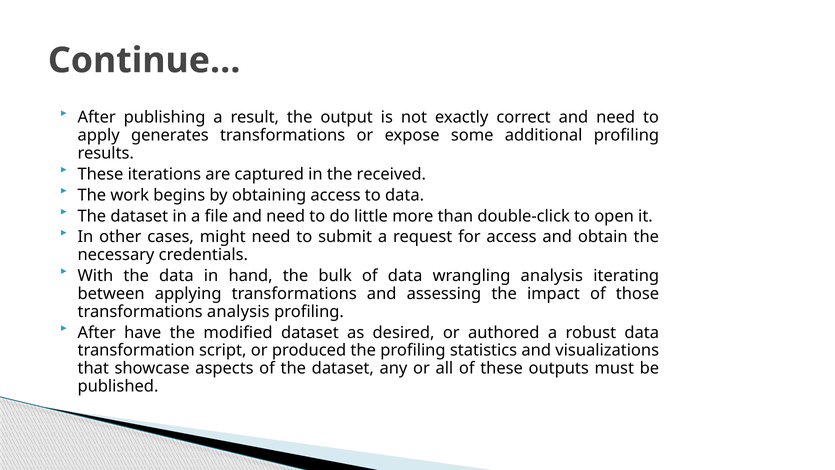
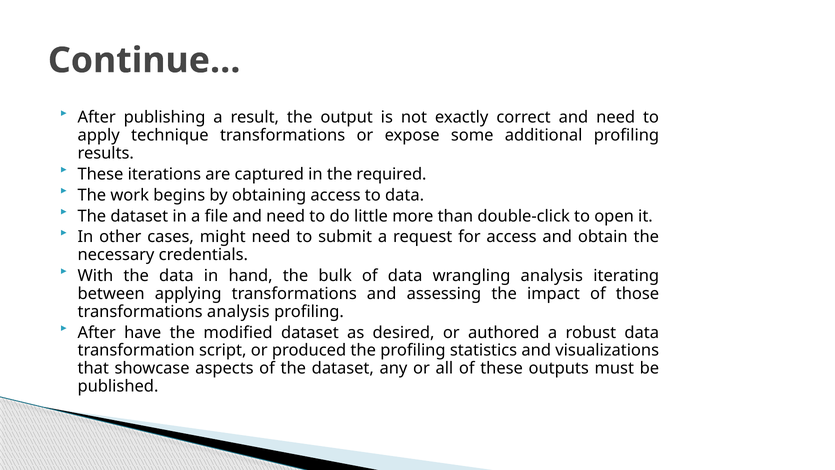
generates: generates -> technique
received: received -> required
